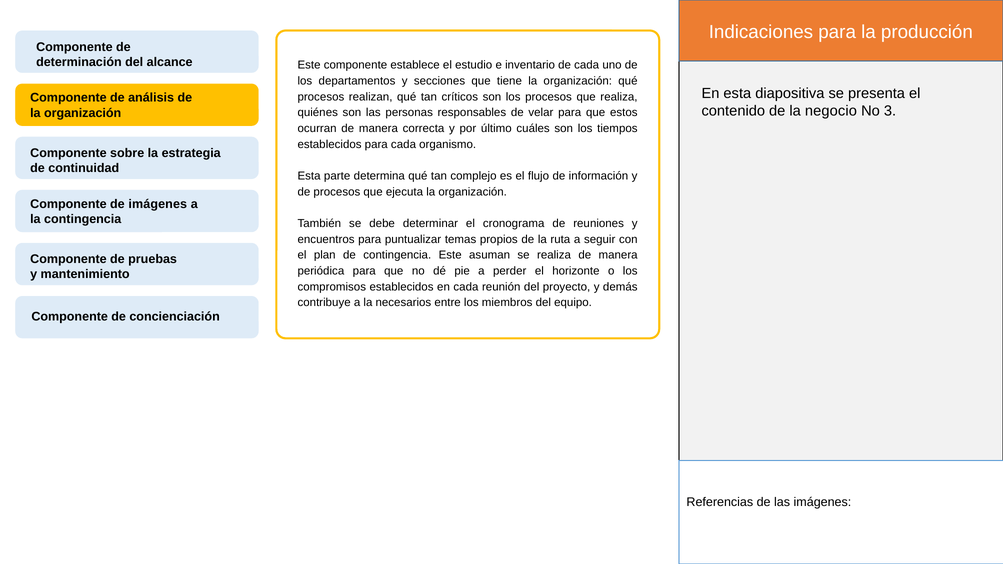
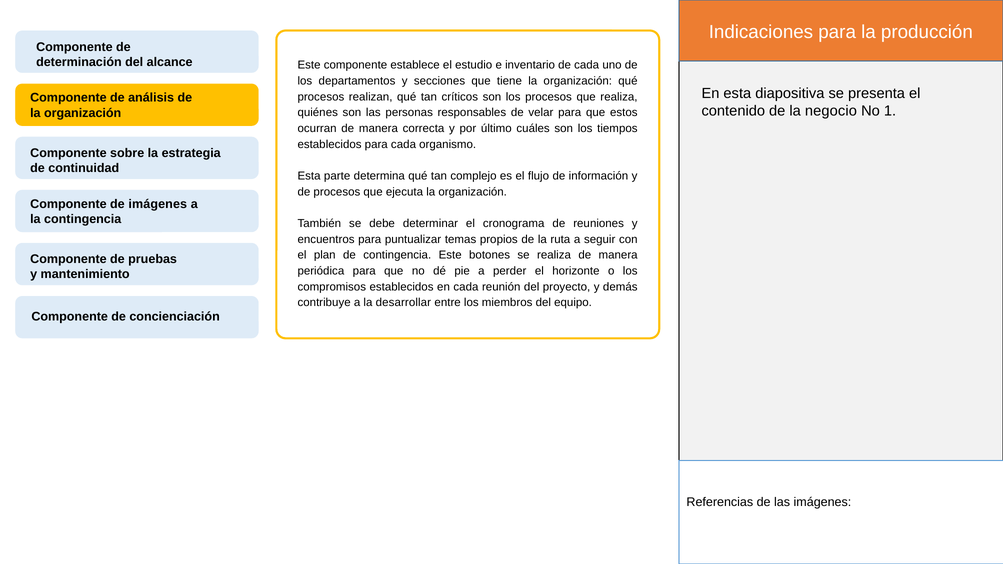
3: 3 -> 1
asuman: asuman -> botones
necesarios: necesarios -> desarrollar
